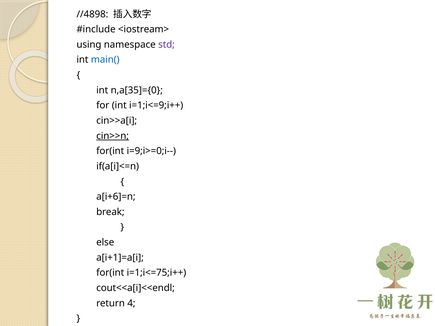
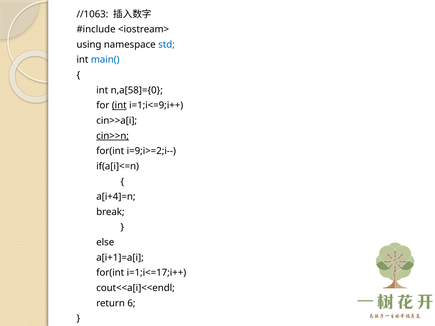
//4898: //4898 -> //1063
std colour: purple -> blue
n,a[35]={0: n,a[35]={0 -> n,a[58]={0
int at (119, 106) underline: none -> present
i=9;i>=0;i--: i=9;i>=0;i-- -> i=9;i>=2;i--
a[i+6]=n: a[i+6]=n -> a[i+4]=n
i=1;i<=75;i++: i=1;i<=75;i++ -> i=1;i<=17;i++
4: 4 -> 6
